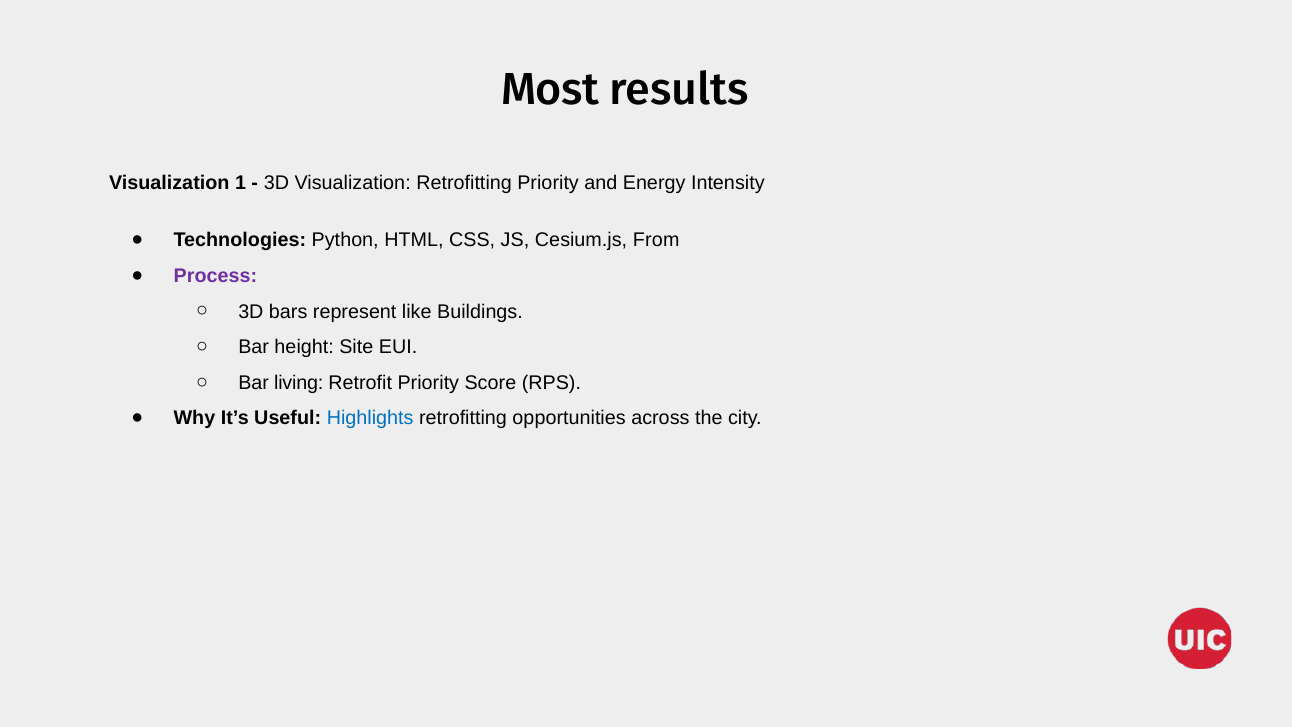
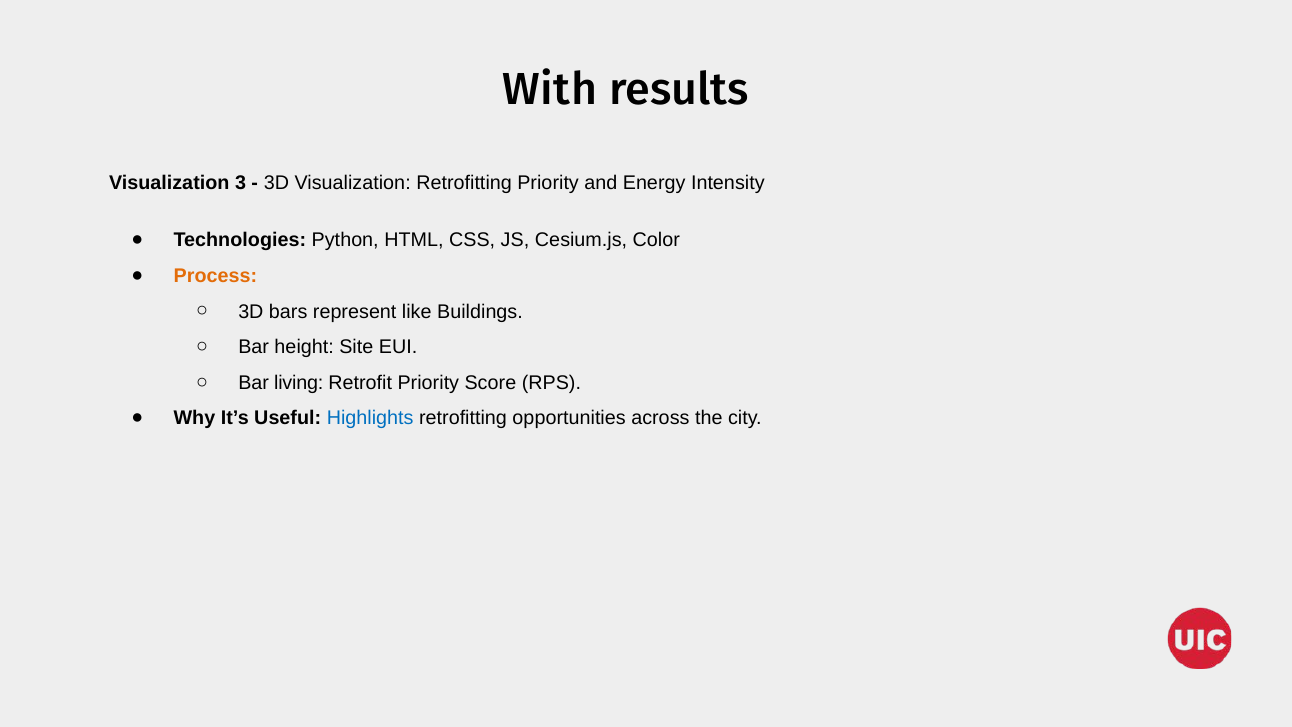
Most: Most -> With
1: 1 -> 3
From: From -> Color
Process colour: purple -> orange
